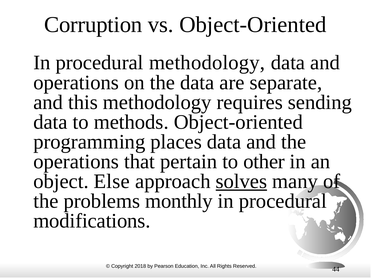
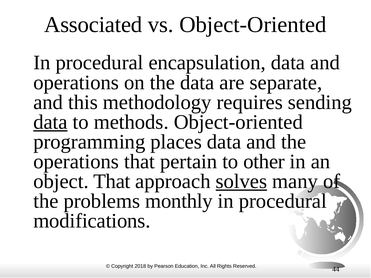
Corruption: Corruption -> Associated
procedural methodology: methodology -> encapsulation
data at (50, 122) underline: none -> present
object Else: Else -> That
